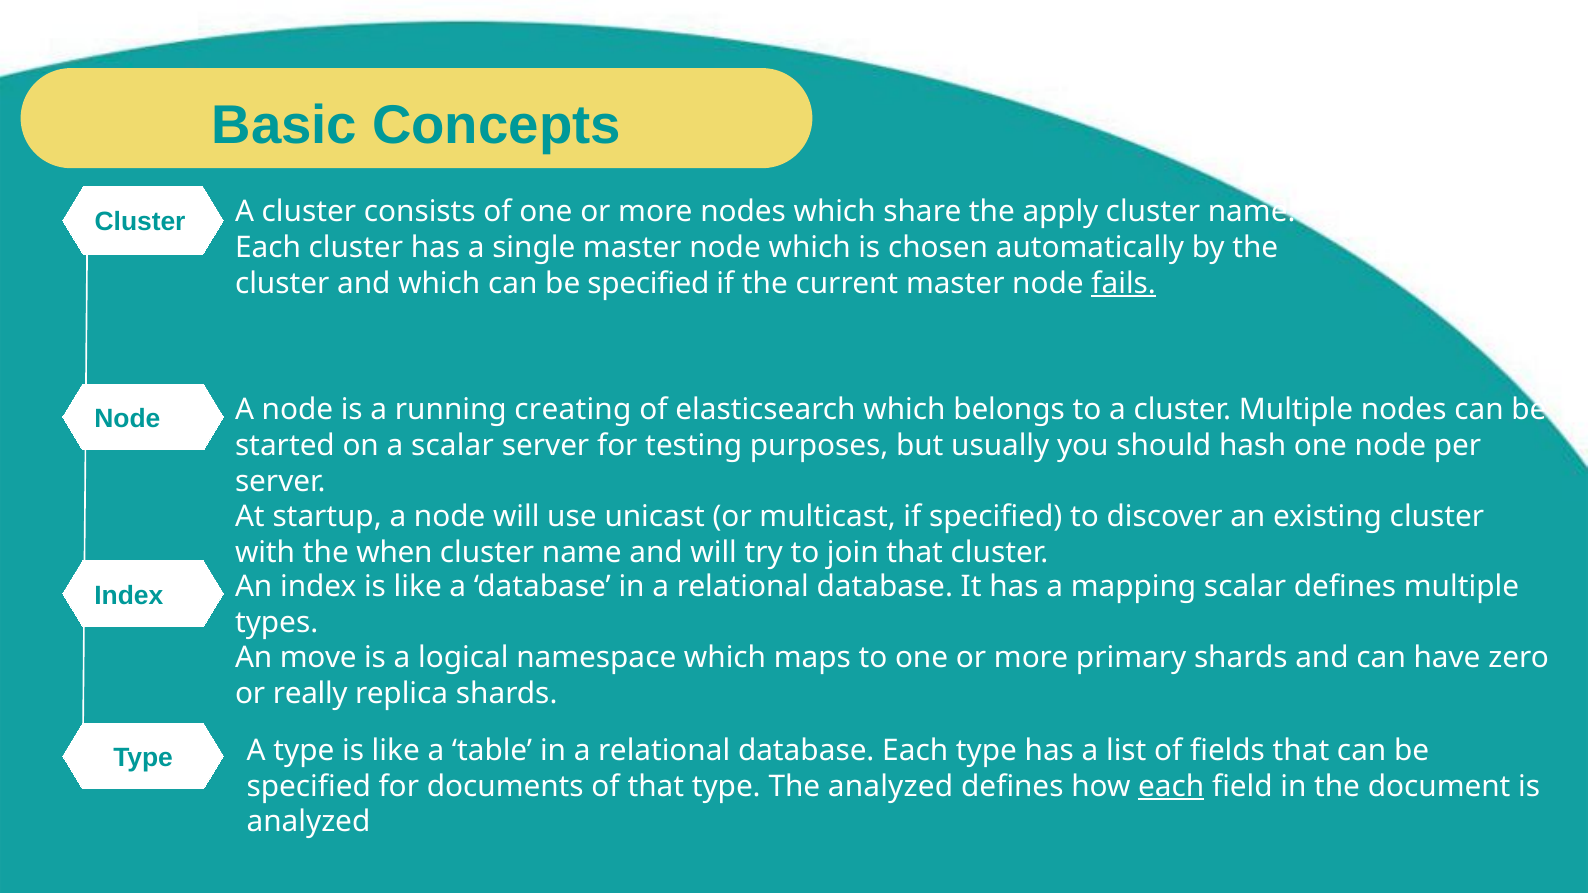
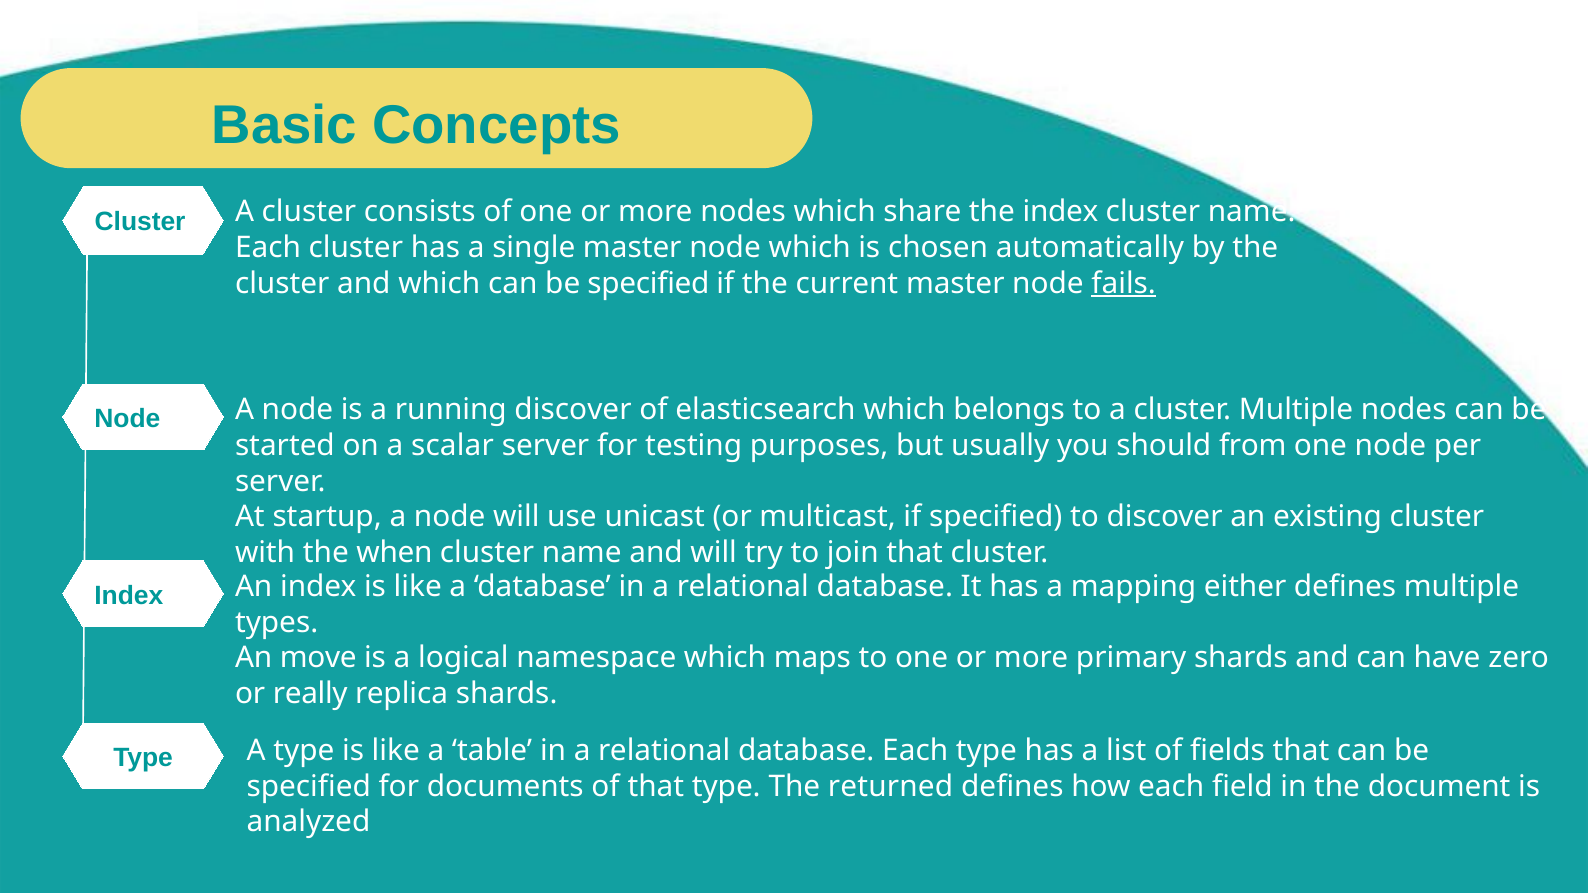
the apply: apply -> index
running creating: creating -> discover
hash: hash -> from
mapping scalar: scalar -> either
The analyzed: analyzed -> returned
each at (1171, 786) underline: present -> none
